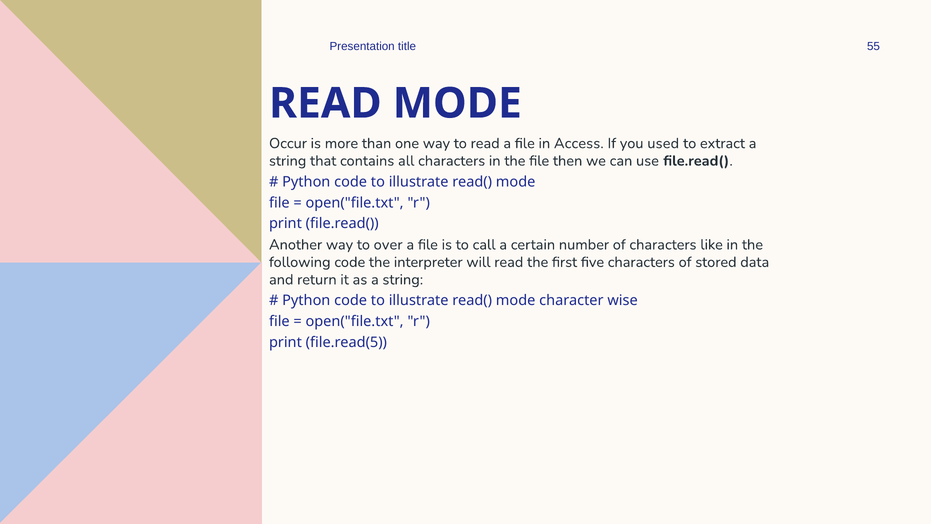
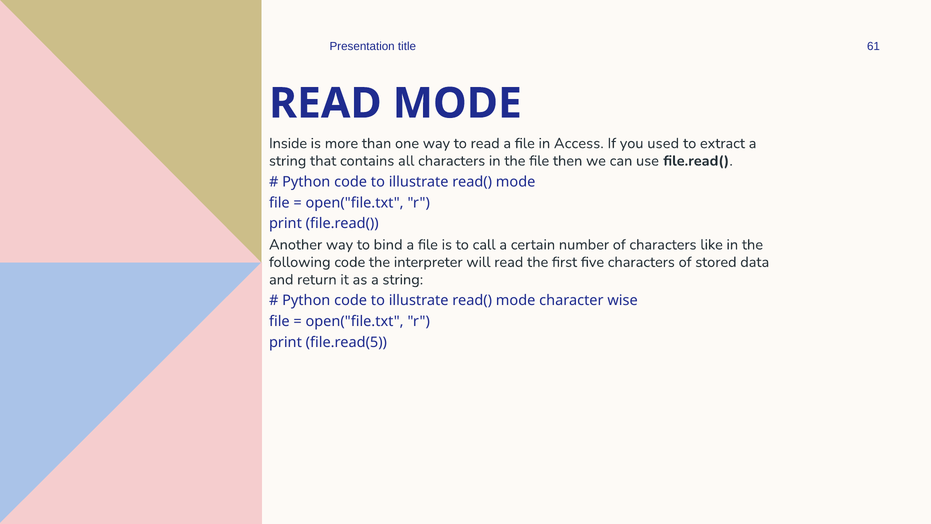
55: 55 -> 61
Occur: Occur -> Inside
over: over -> bind
